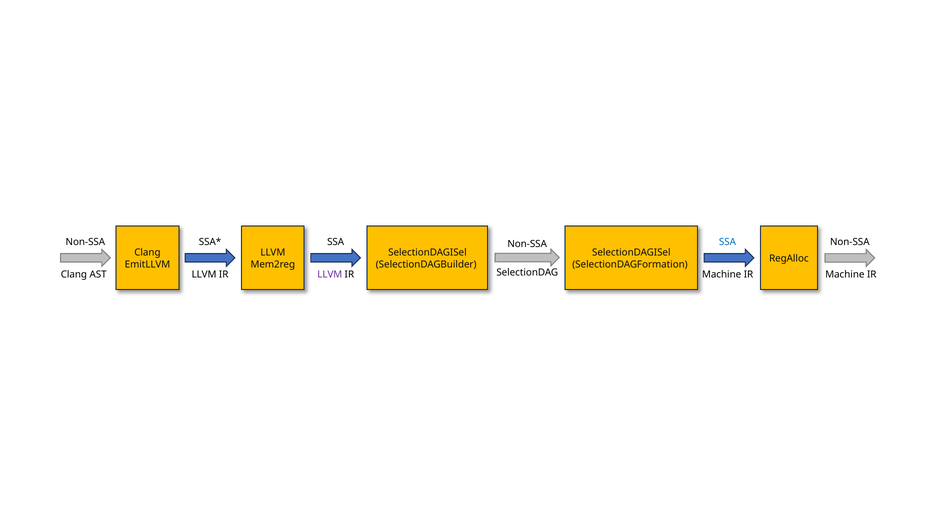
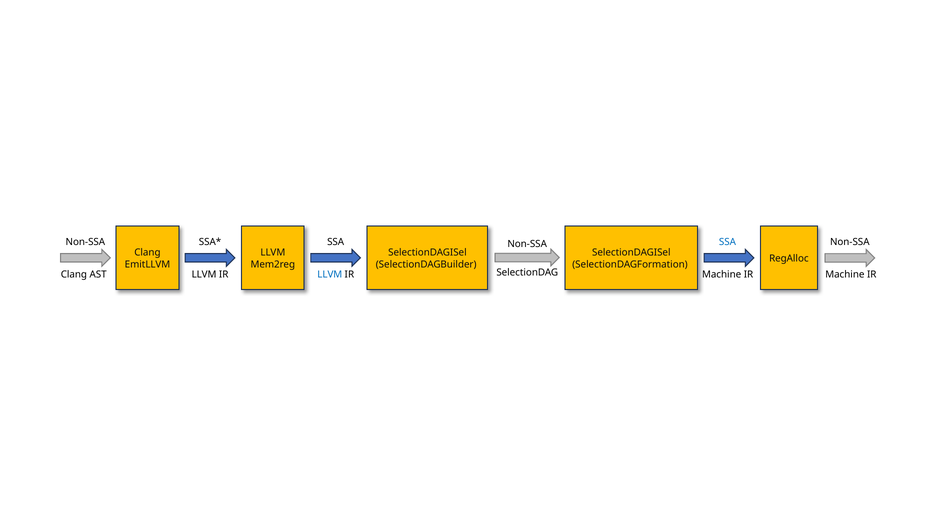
LLVM at (330, 275) colour: purple -> blue
